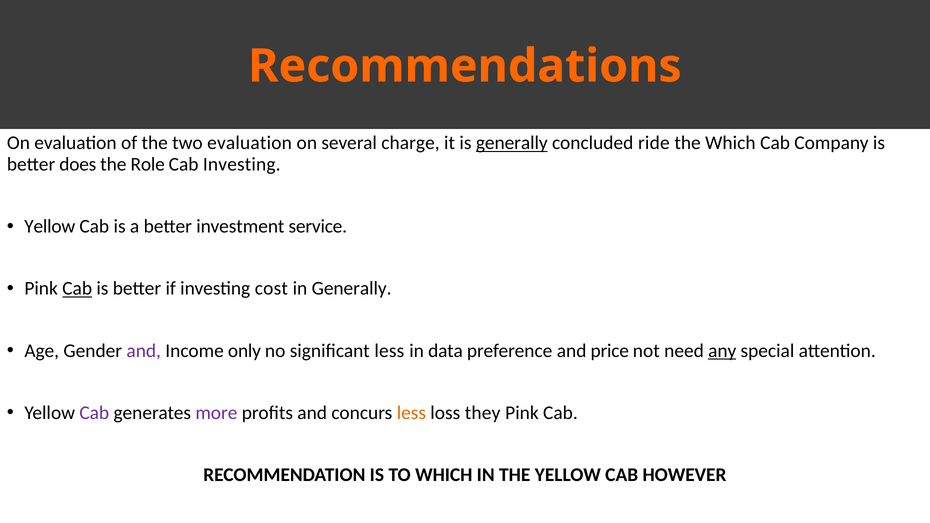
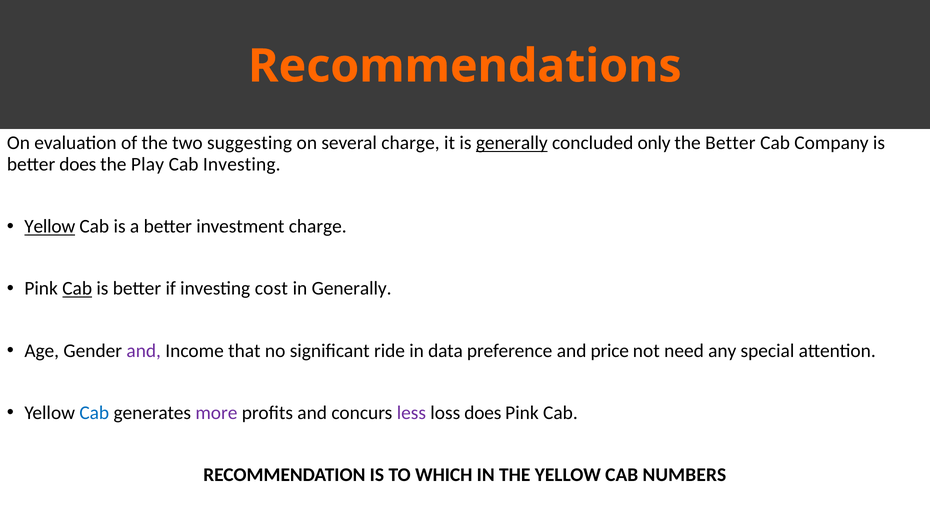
two evaluation: evaluation -> suggesting
ride: ride -> only
the Which: Which -> Better
Role: Role -> Play
Yellow at (50, 227) underline: none -> present
investment service: service -> charge
only: only -> that
significant less: less -> ride
any underline: present -> none
Cab at (94, 413) colour: purple -> blue
less at (411, 413) colour: orange -> purple
loss they: they -> does
HOWEVER: HOWEVER -> NUMBERS
